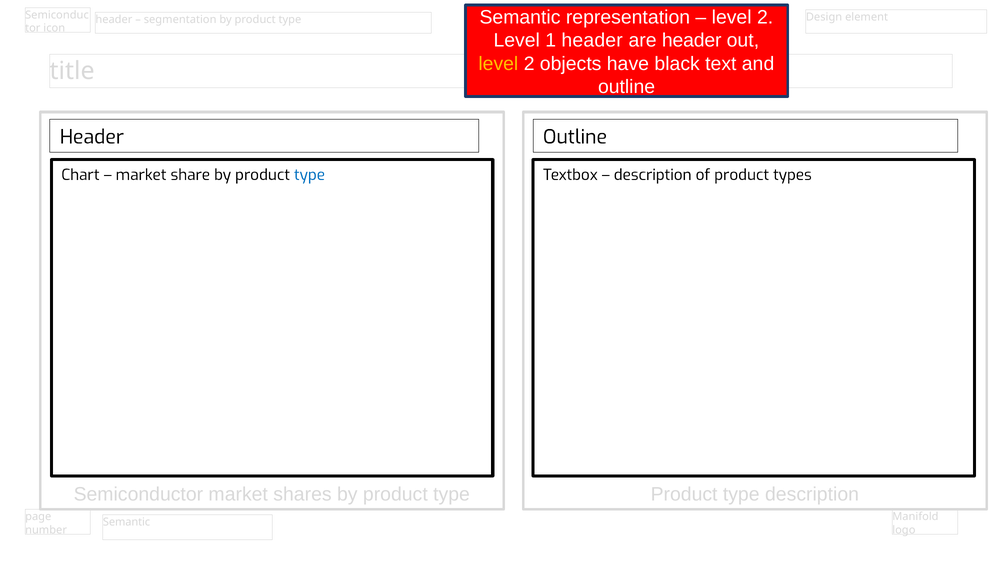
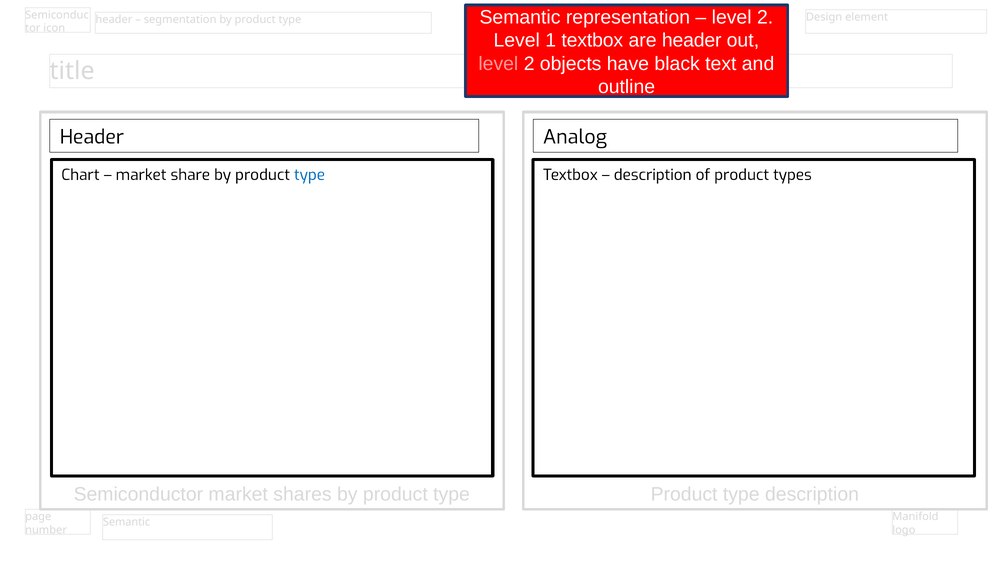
1 header: header -> textbox
level at (498, 64) colour: yellow -> pink
Header Outline: Outline -> Analog
